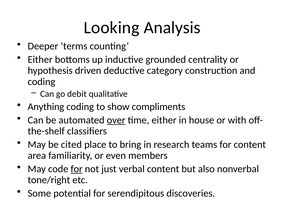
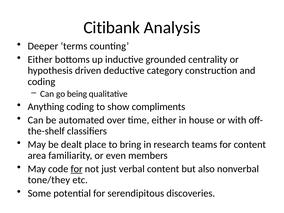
Looking: Looking -> Citibank
debit: debit -> being
over underline: present -> none
cited: cited -> dealt
tone/right: tone/right -> tone/they
